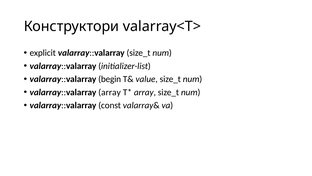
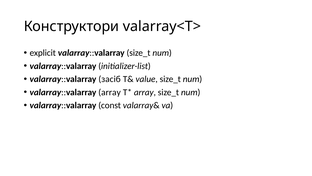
begin: begin -> засіб
